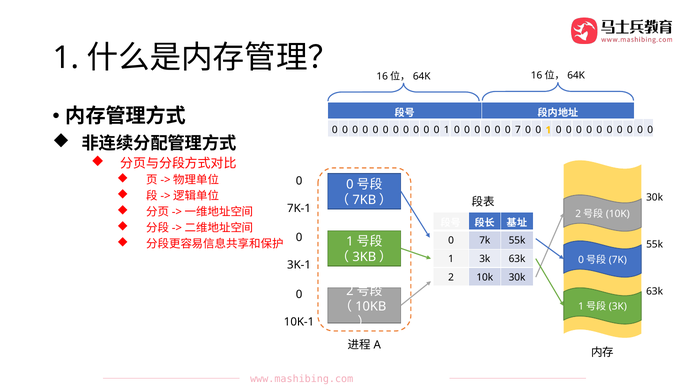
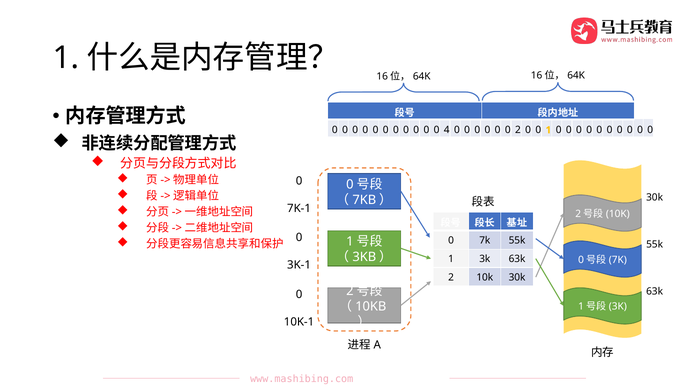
0 0 0 1: 1 -> 4
0 7: 7 -> 2
